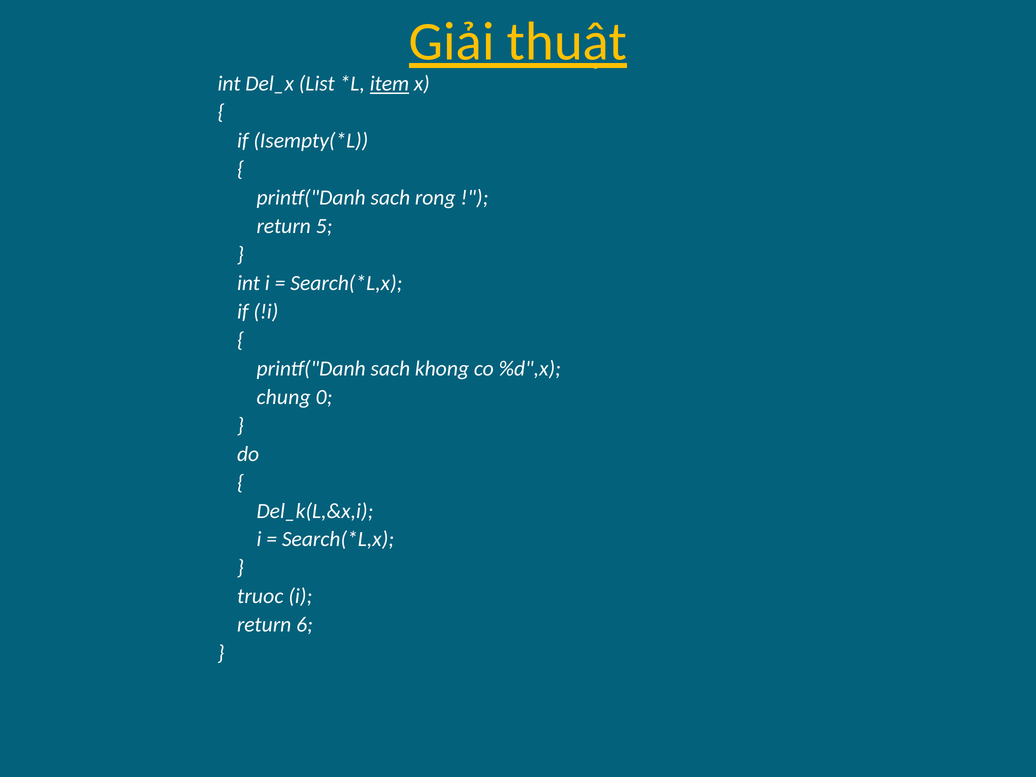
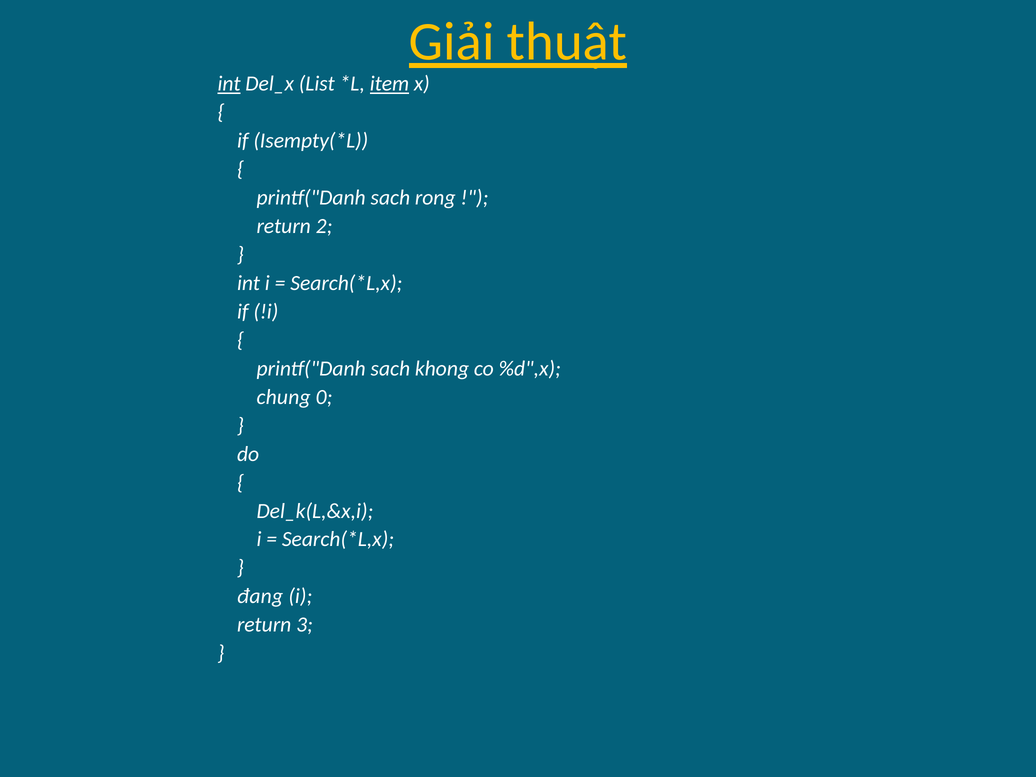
int at (229, 84) underline: none -> present
5: 5 -> 2
truoc: truoc -> đang
6: 6 -> 3
